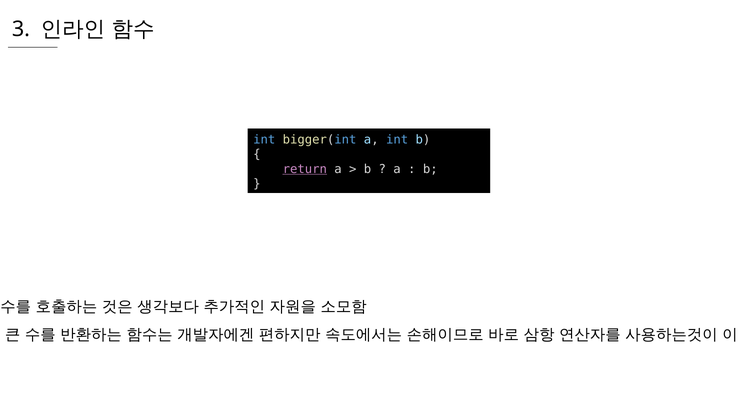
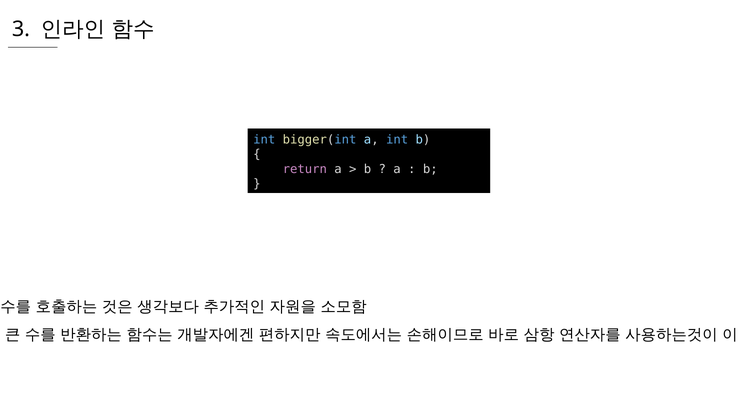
return underline: present -> none
